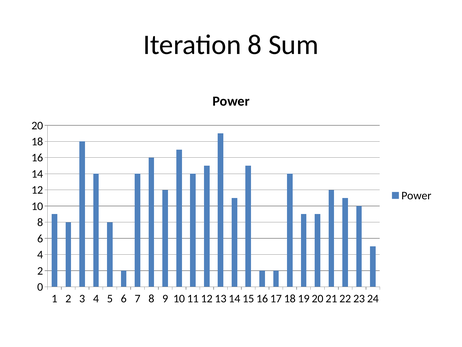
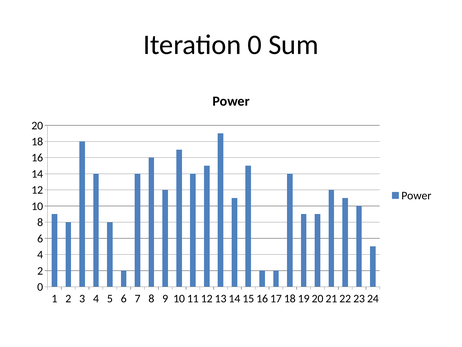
Iteration 8: 8 -> 0
